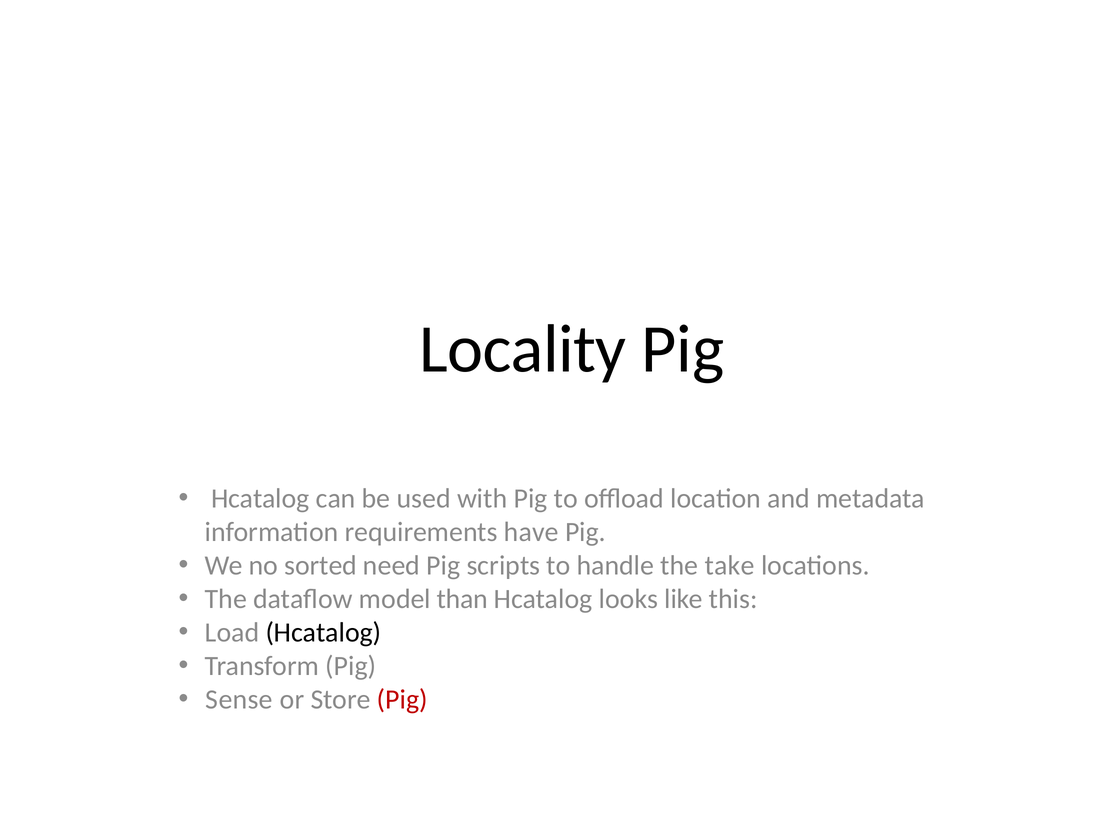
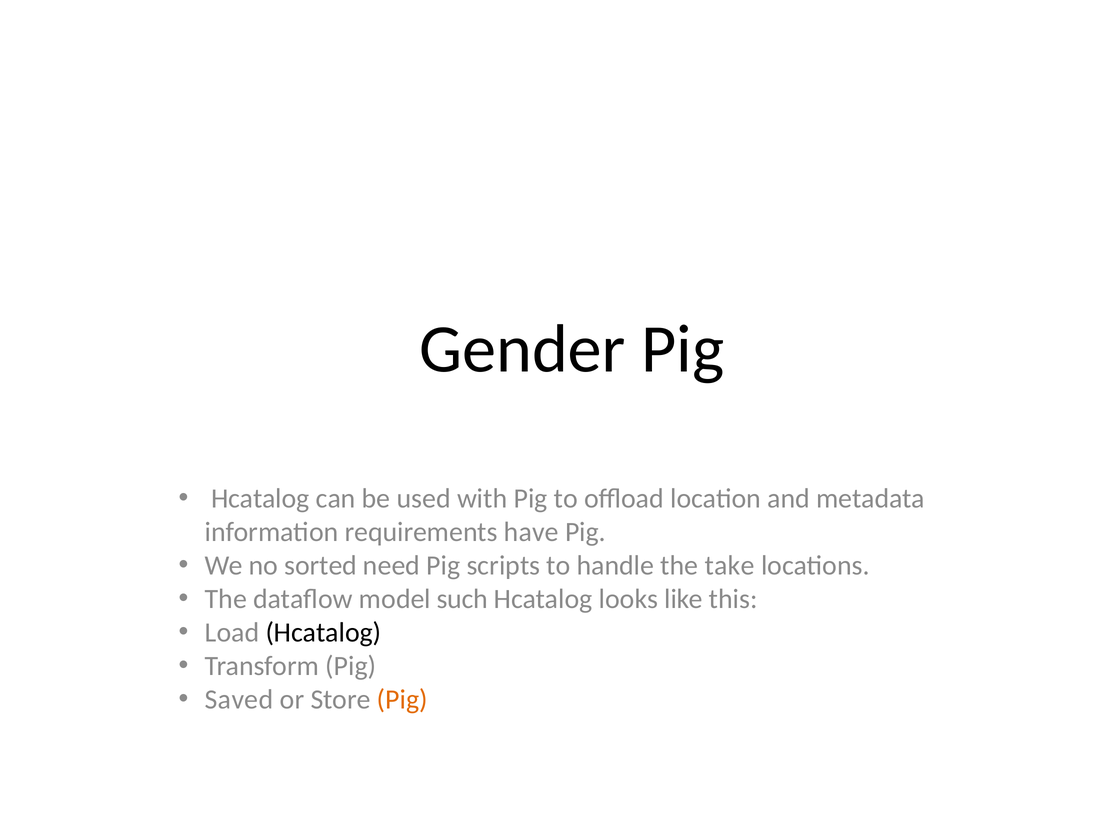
Locality: Locality -> Gender
than: than -> such
Sense: Sense -> Saved
Pig at (402, 700) colour: red -> orange
